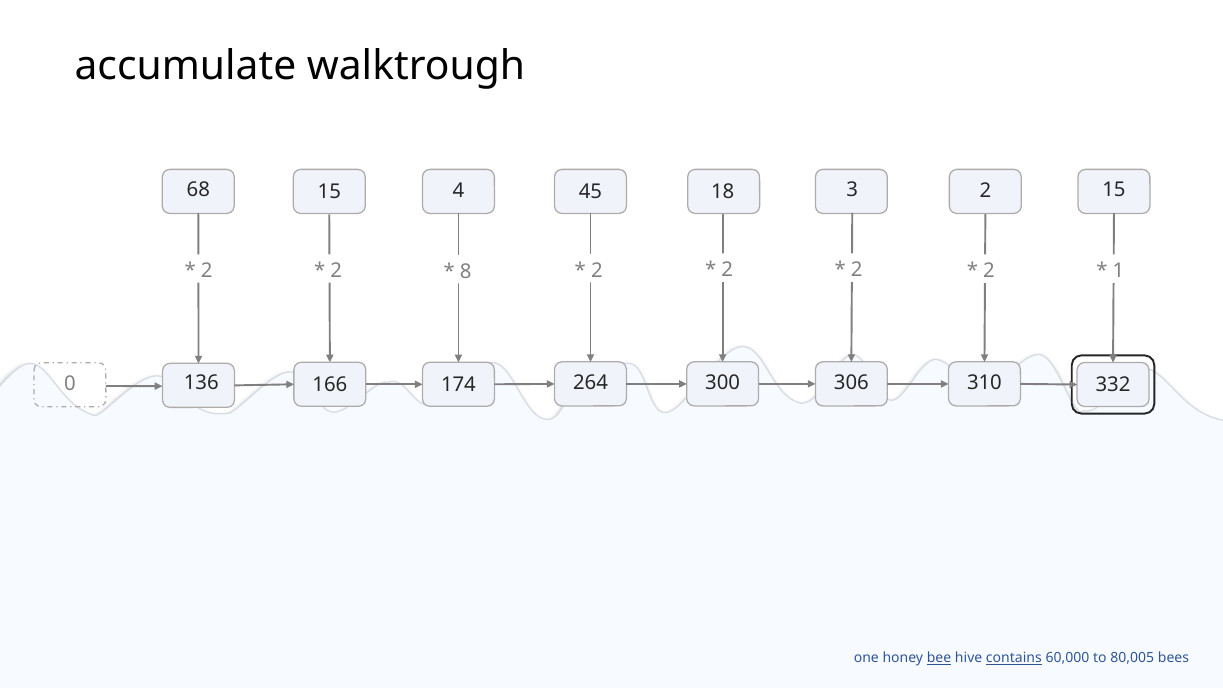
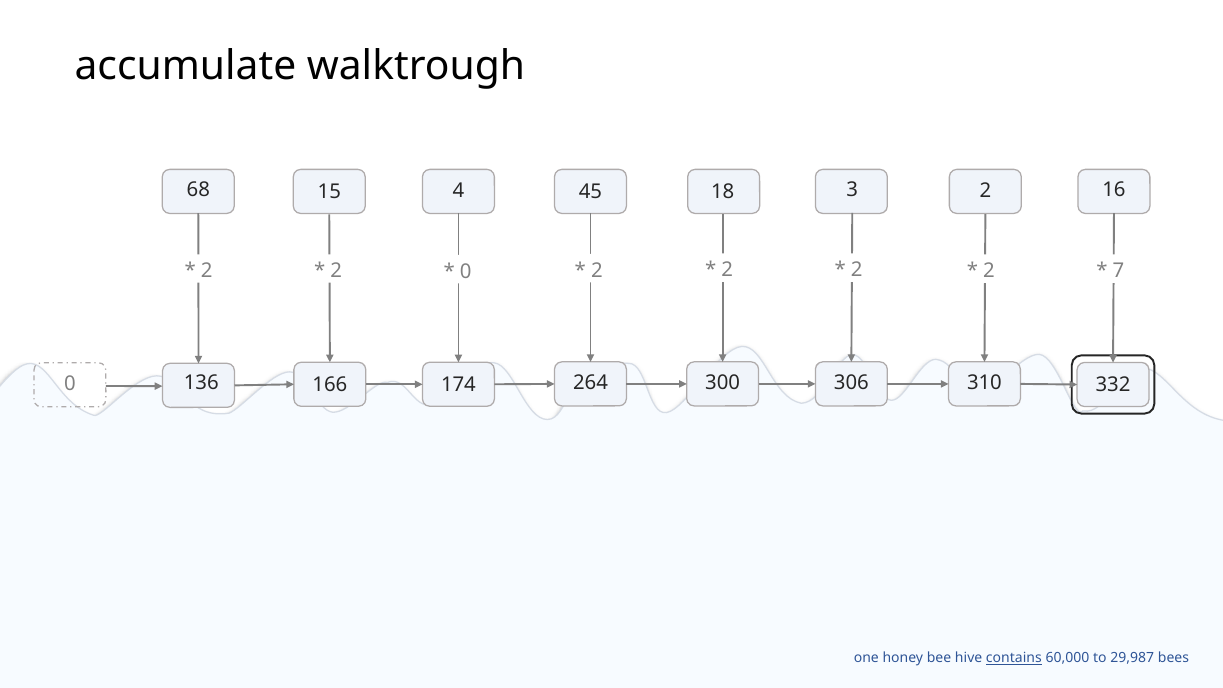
2 15: 15 -> 16
1: 1 -> 7
8 at (466, 271): 8 -> 0
bee underline: present -> none
80,005: 80,005 -> 29,987
